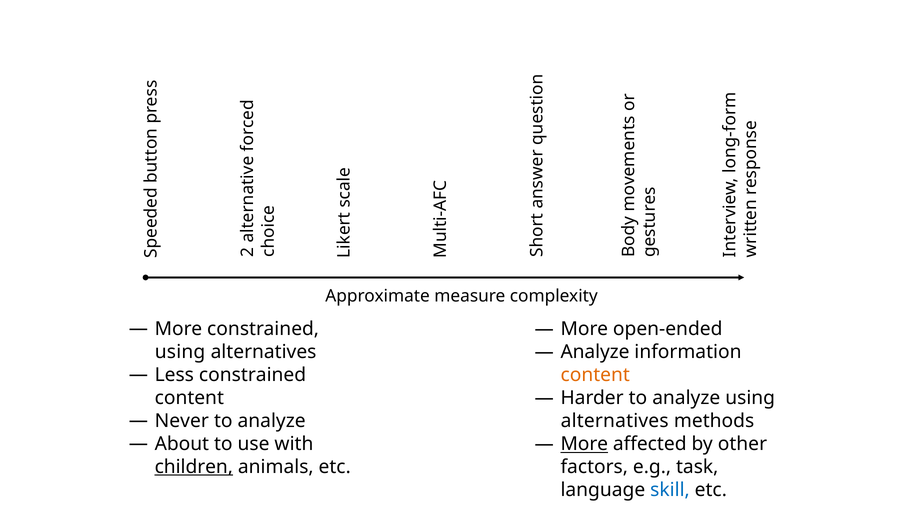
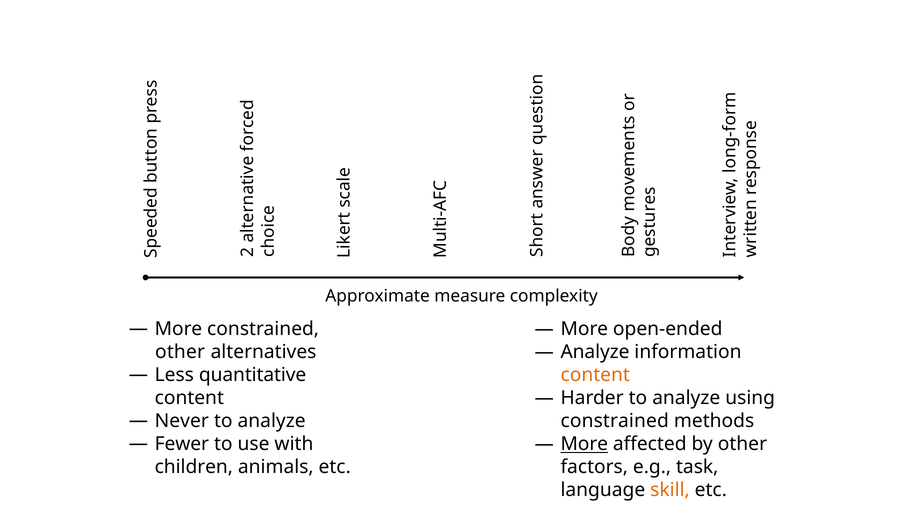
using at (180, 352): using -> other
Less constrained: constrained -> quantitative
alternatives at (615, 421): alternatives -> constrained
About: About -> Fewer
children underline: present -> none
skill colour: blue -> orange
